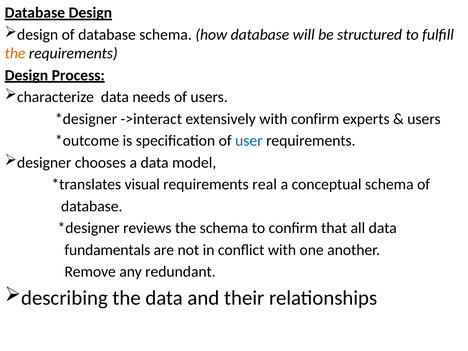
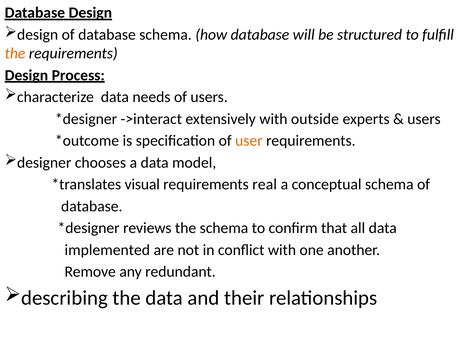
with confirm: confirm -> outside
user colour: blue -> orange
fundamentals: fundamentals -> implemented
